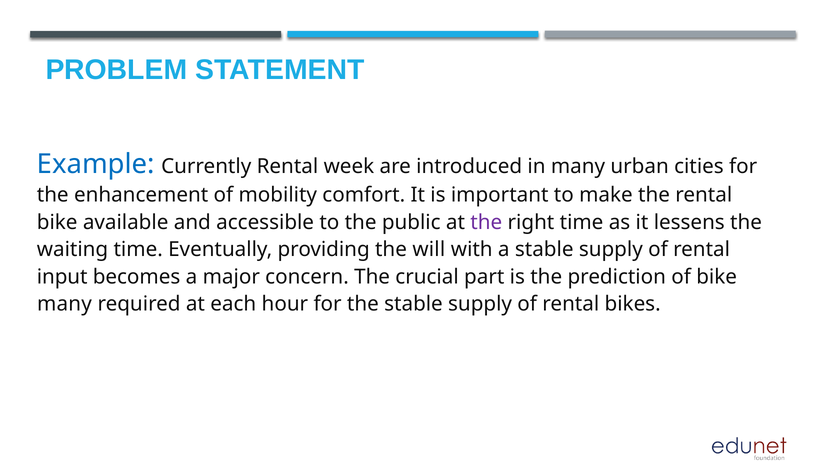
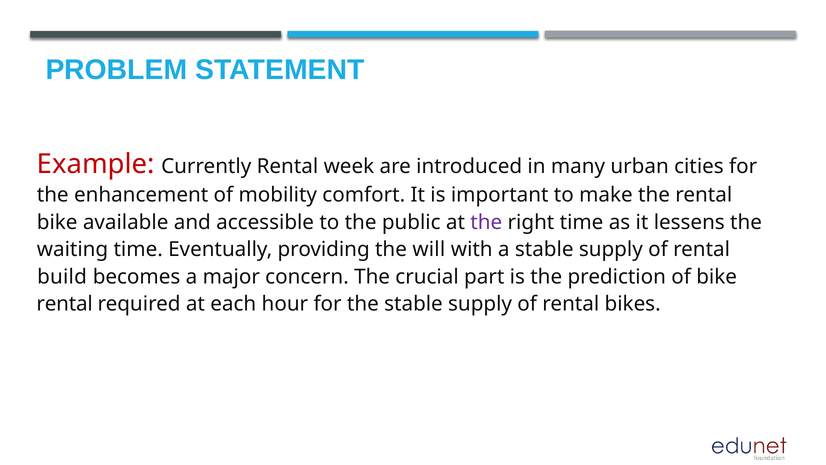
Example colour: blue -> red
input: input -> build
many at (64, 304): many -> rental
